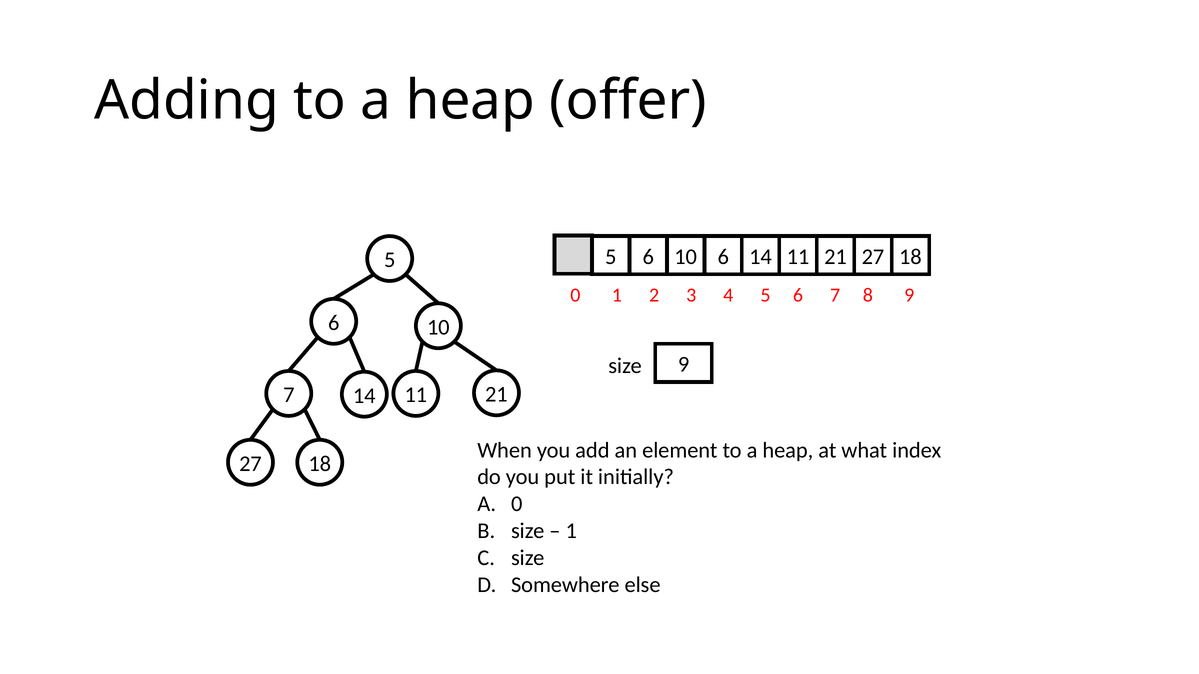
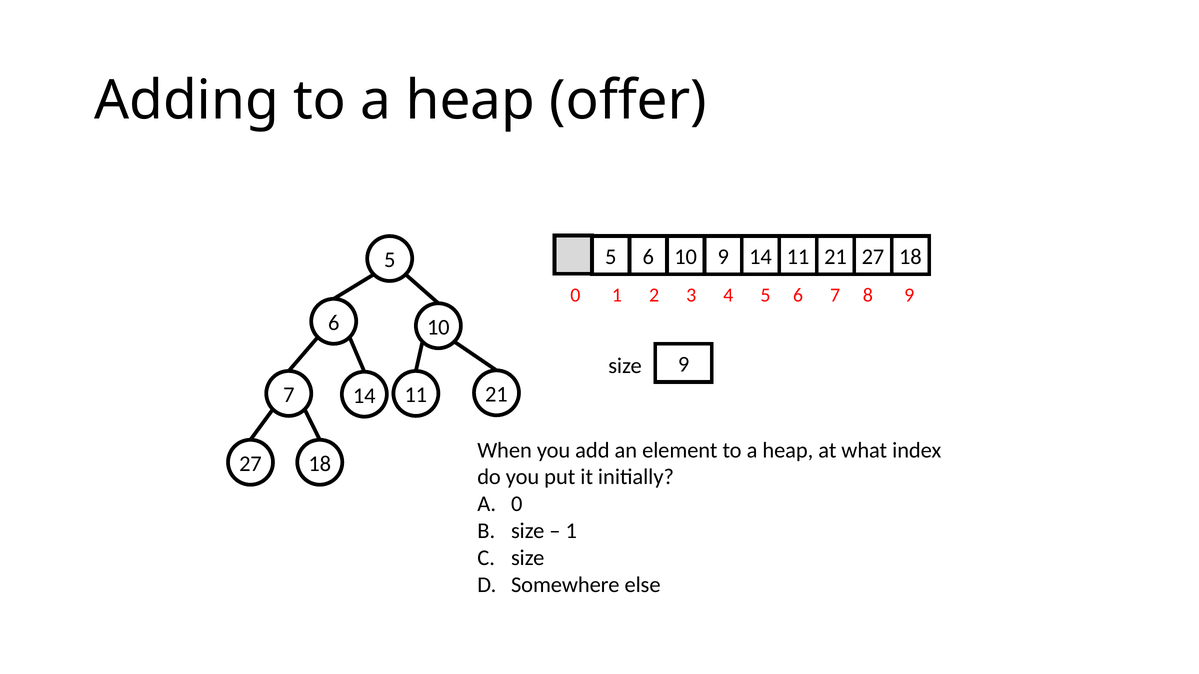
10 6: 6 -> 9
